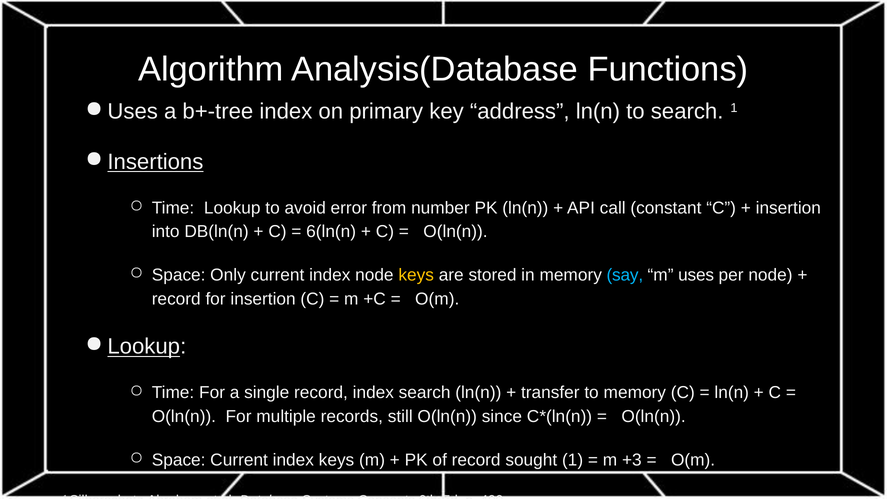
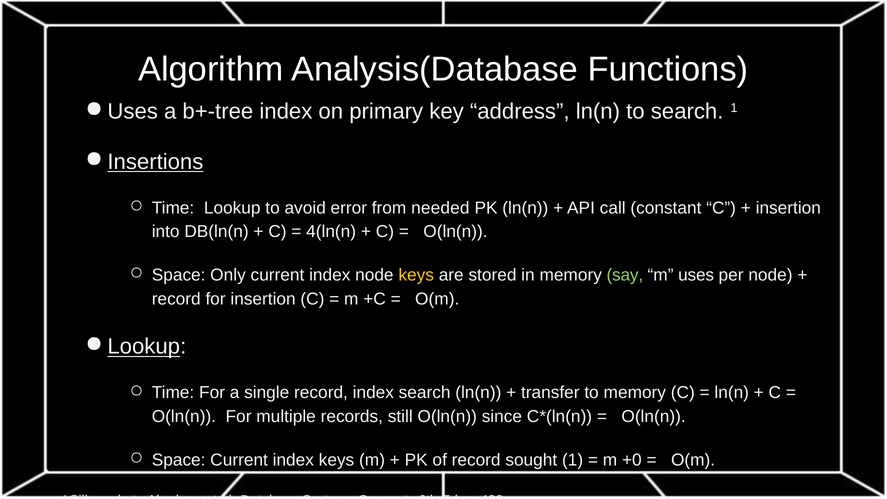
number: number -> needed
6(ln(n: 6(ln(n -> 4(ln(n
say colour: light blue -> light green
+3: +3 -> +0
